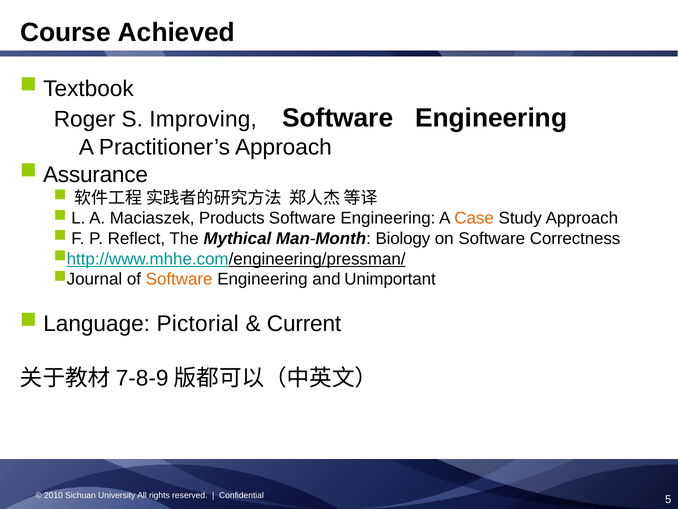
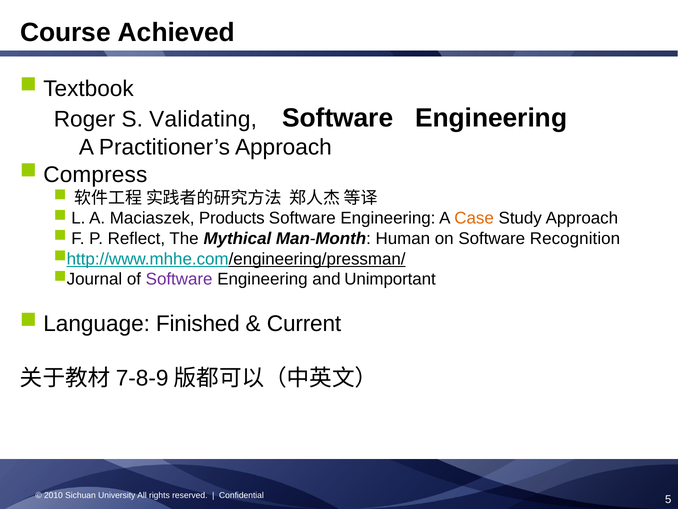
Improving: Improving -> Validating
Assurance: Assurance -> Compress
Biology: Biology -> Human
Correctness: Correctness -> Recognition
Software at (179, 279) colour: orange -> purple
Pictorial: Pictorial -> Finished
